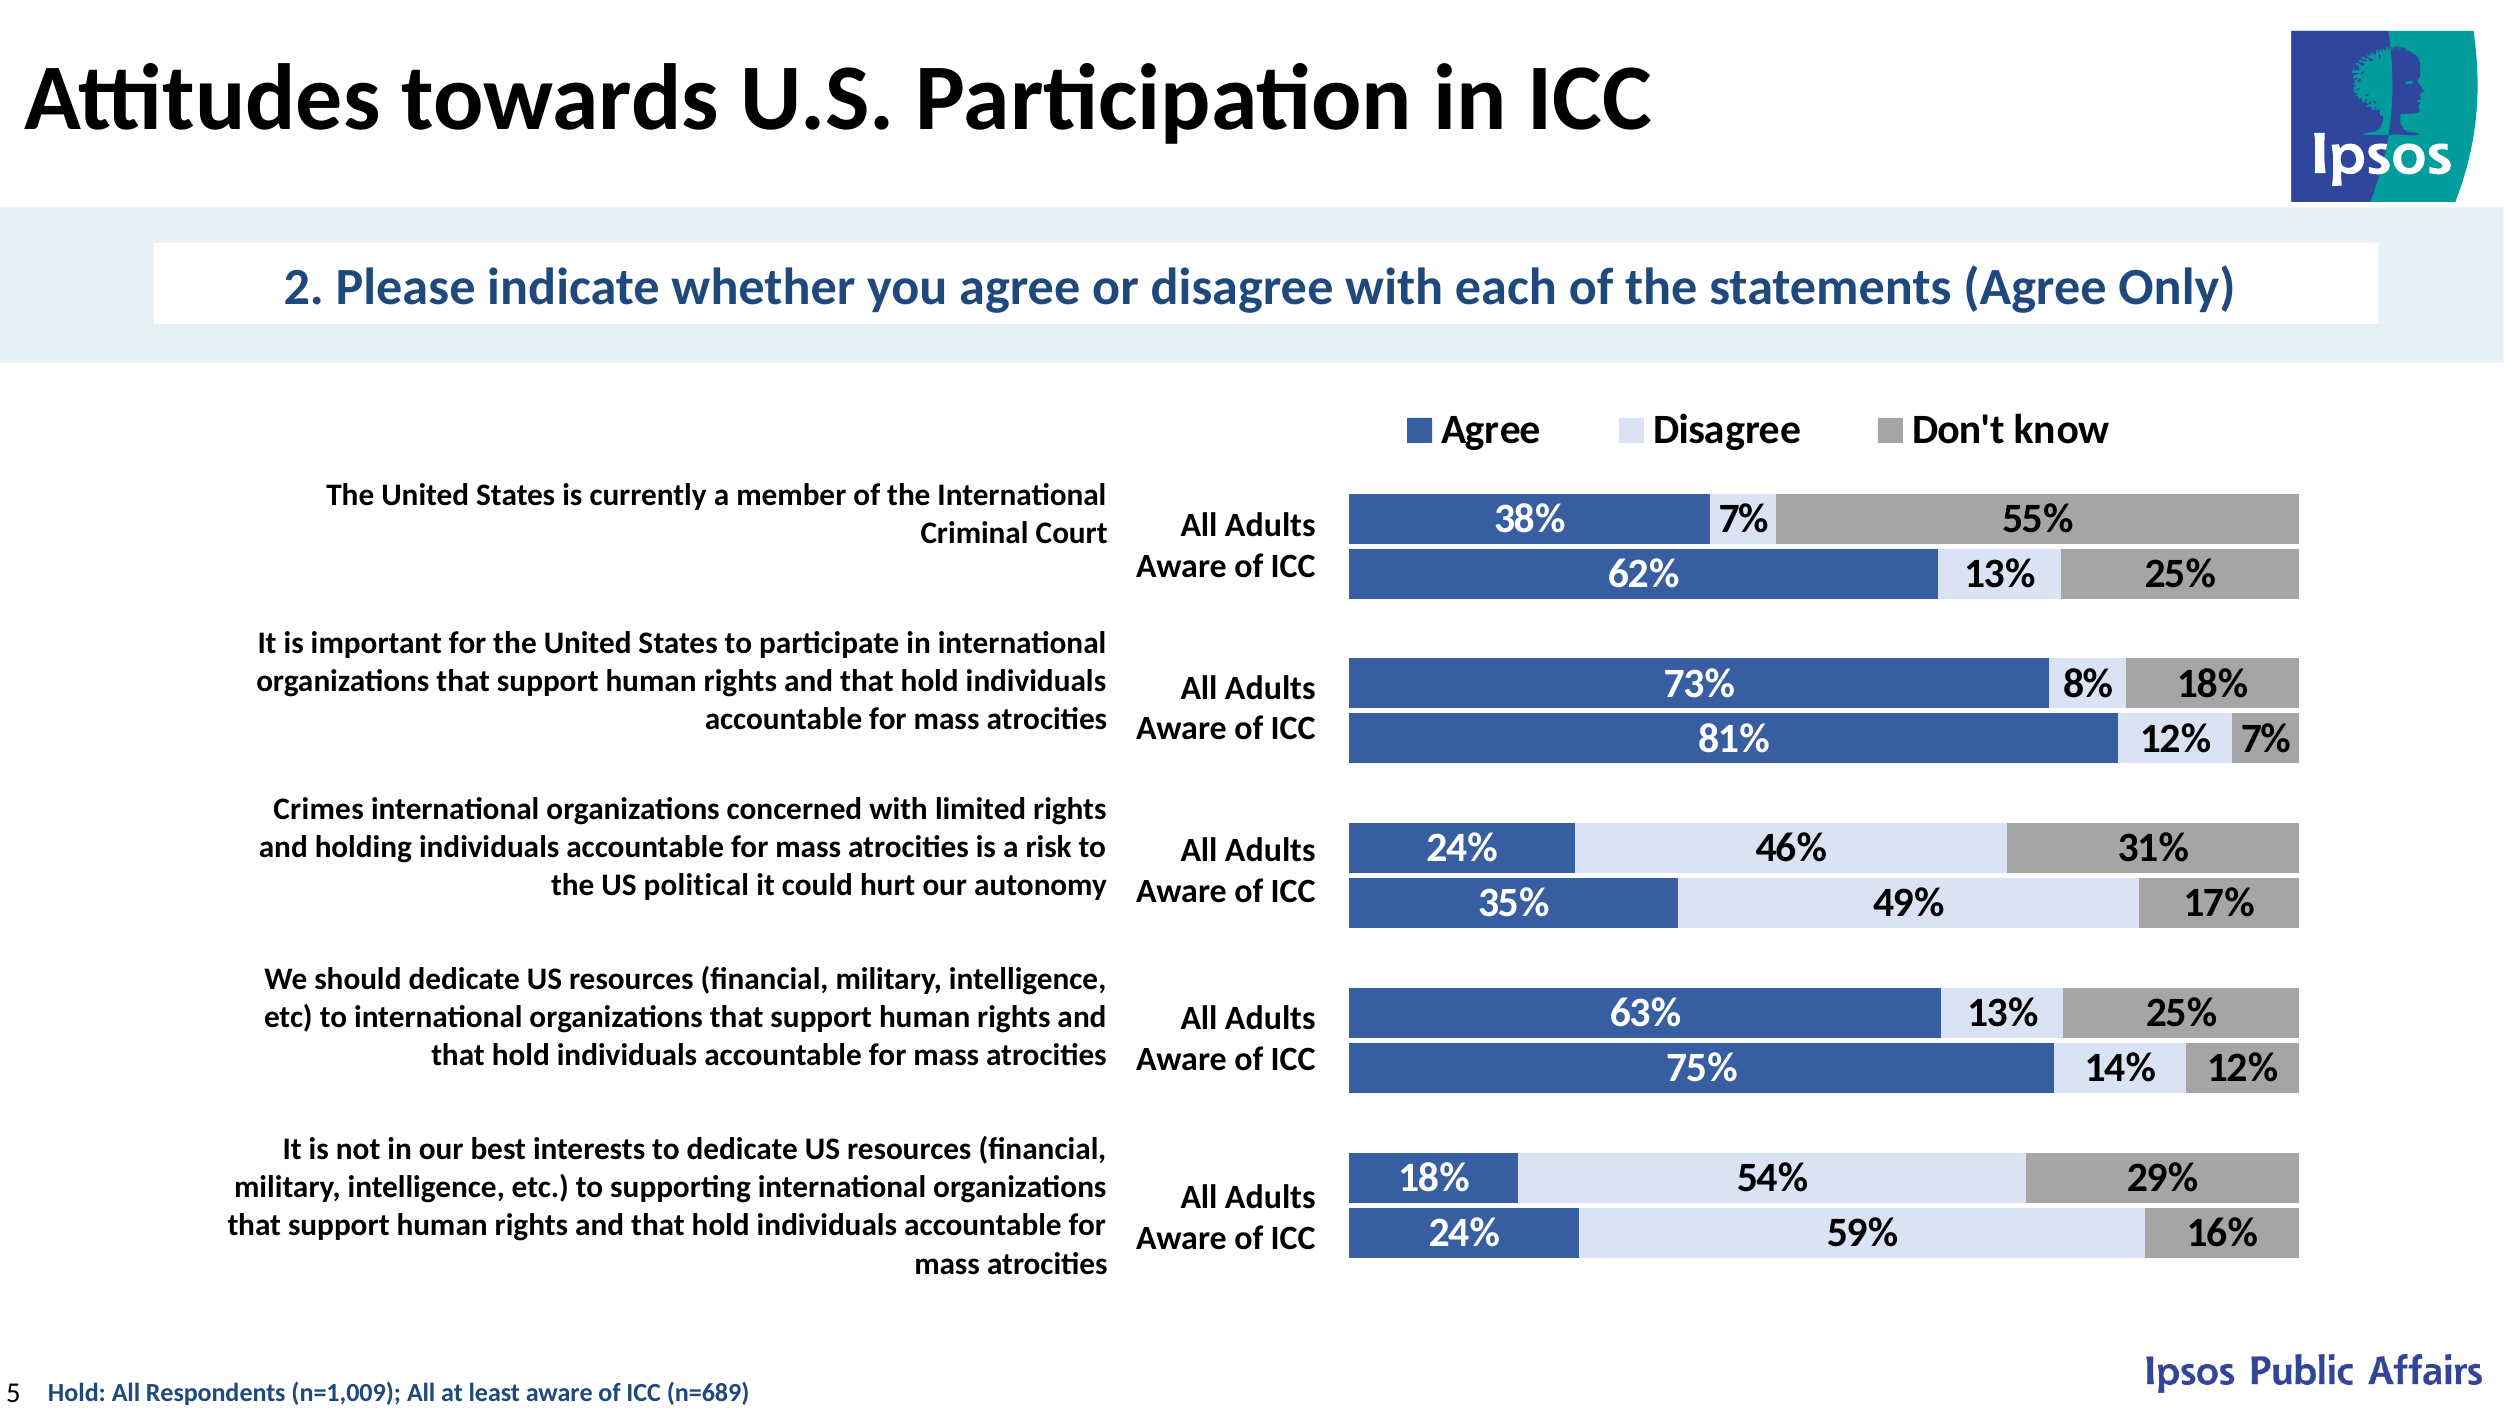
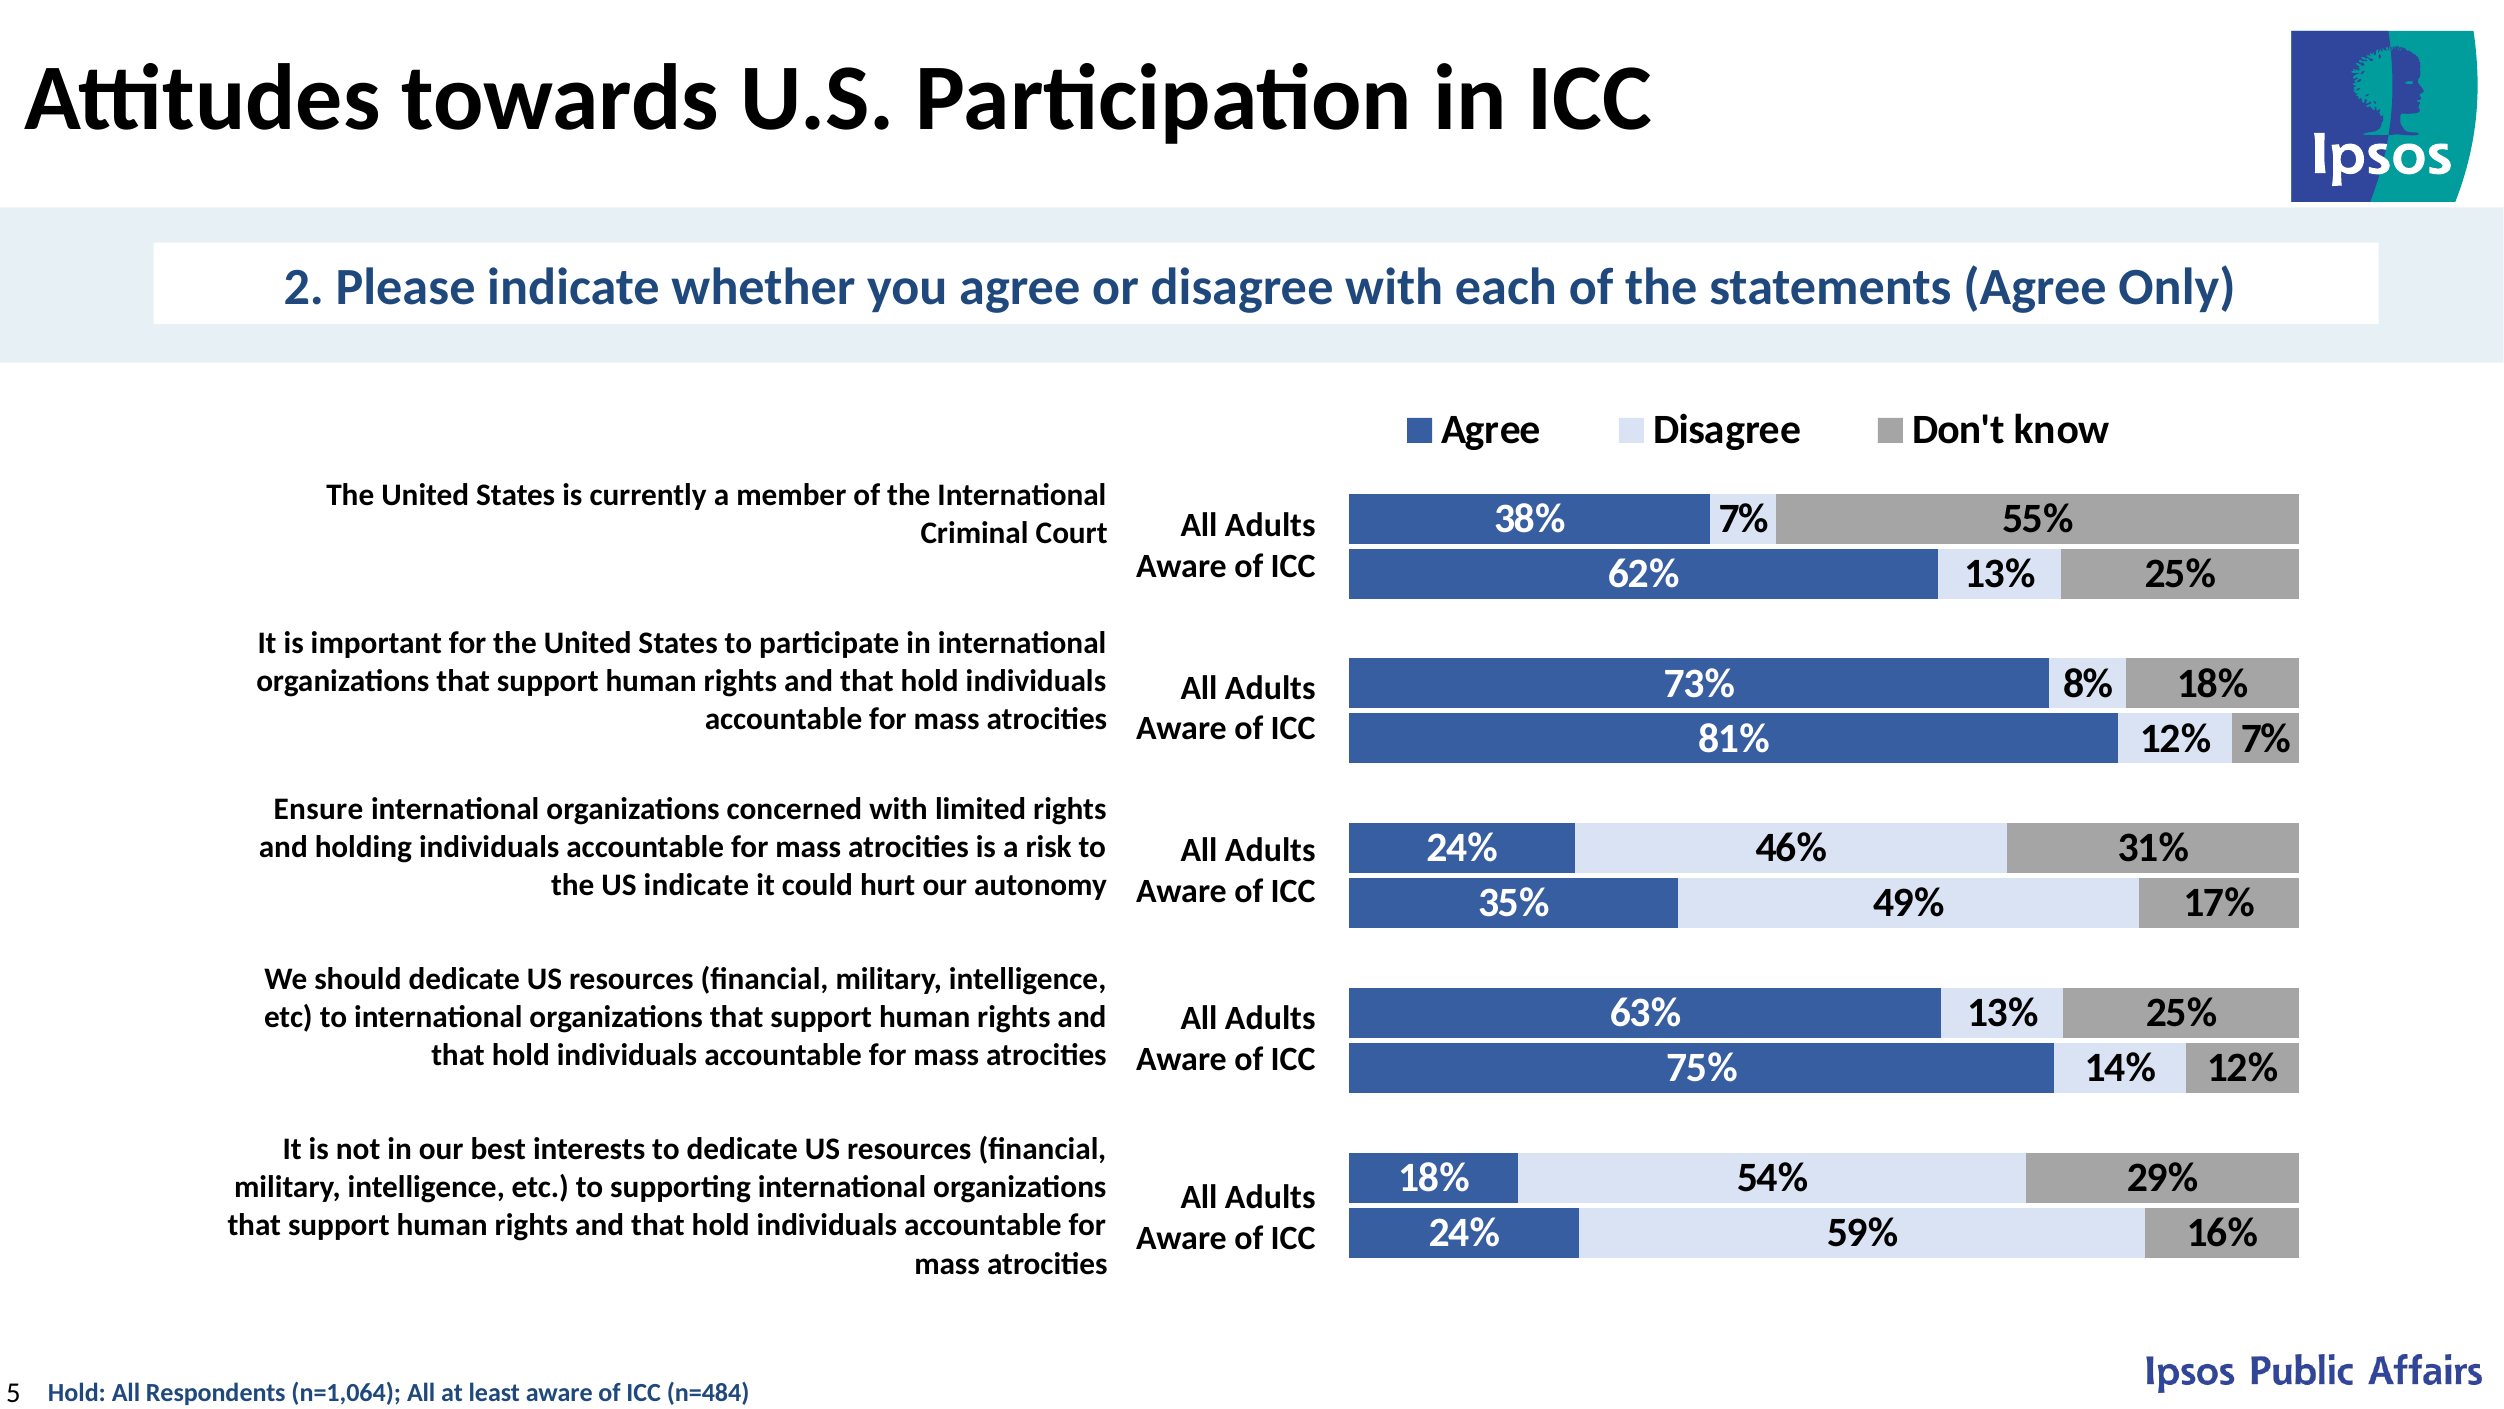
Crimes: Crimes -> Ensure
US political: political -> indicate
n=1,009: n=1,009 -> n=1,064
n=689: n=689 -> n=484
